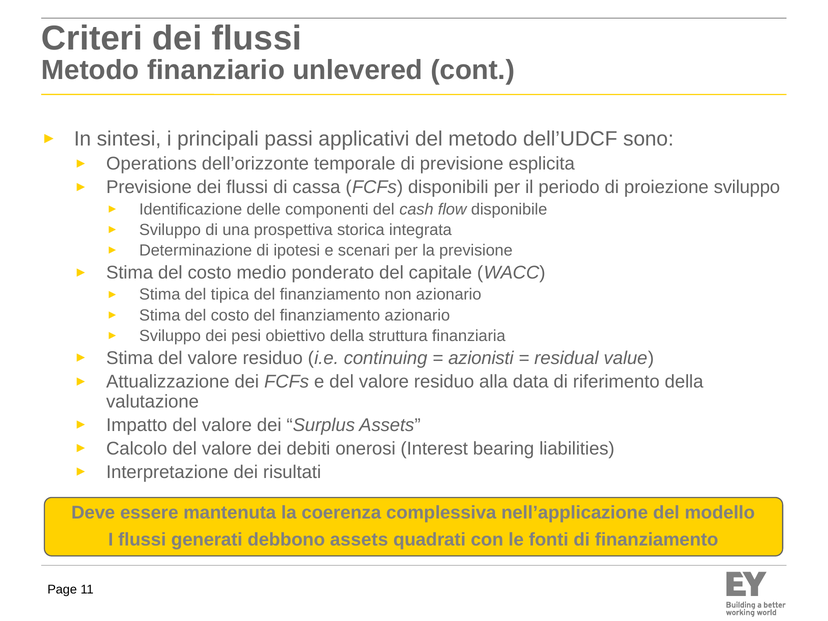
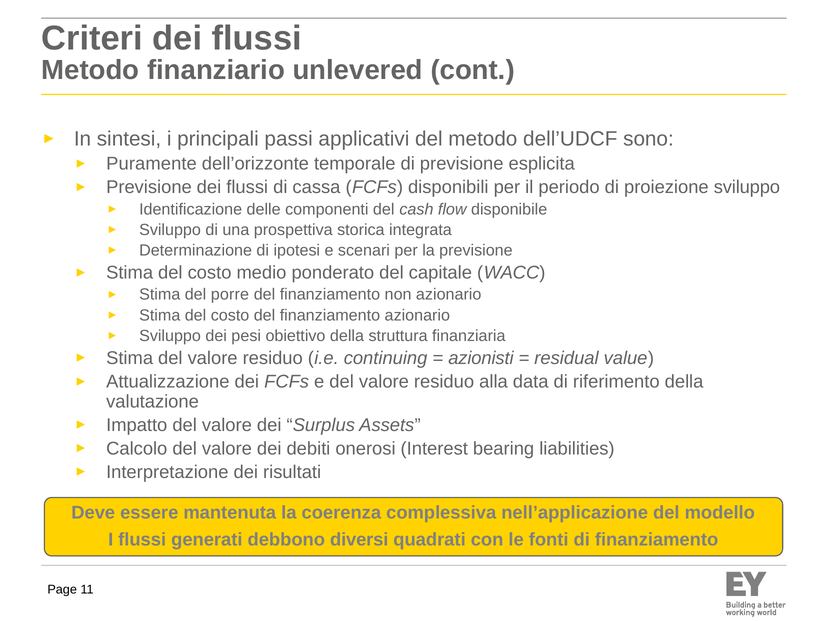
Operations: Operations -> Puramente
tipica: tipica -> porre
debbono assets: assets -> diversi
